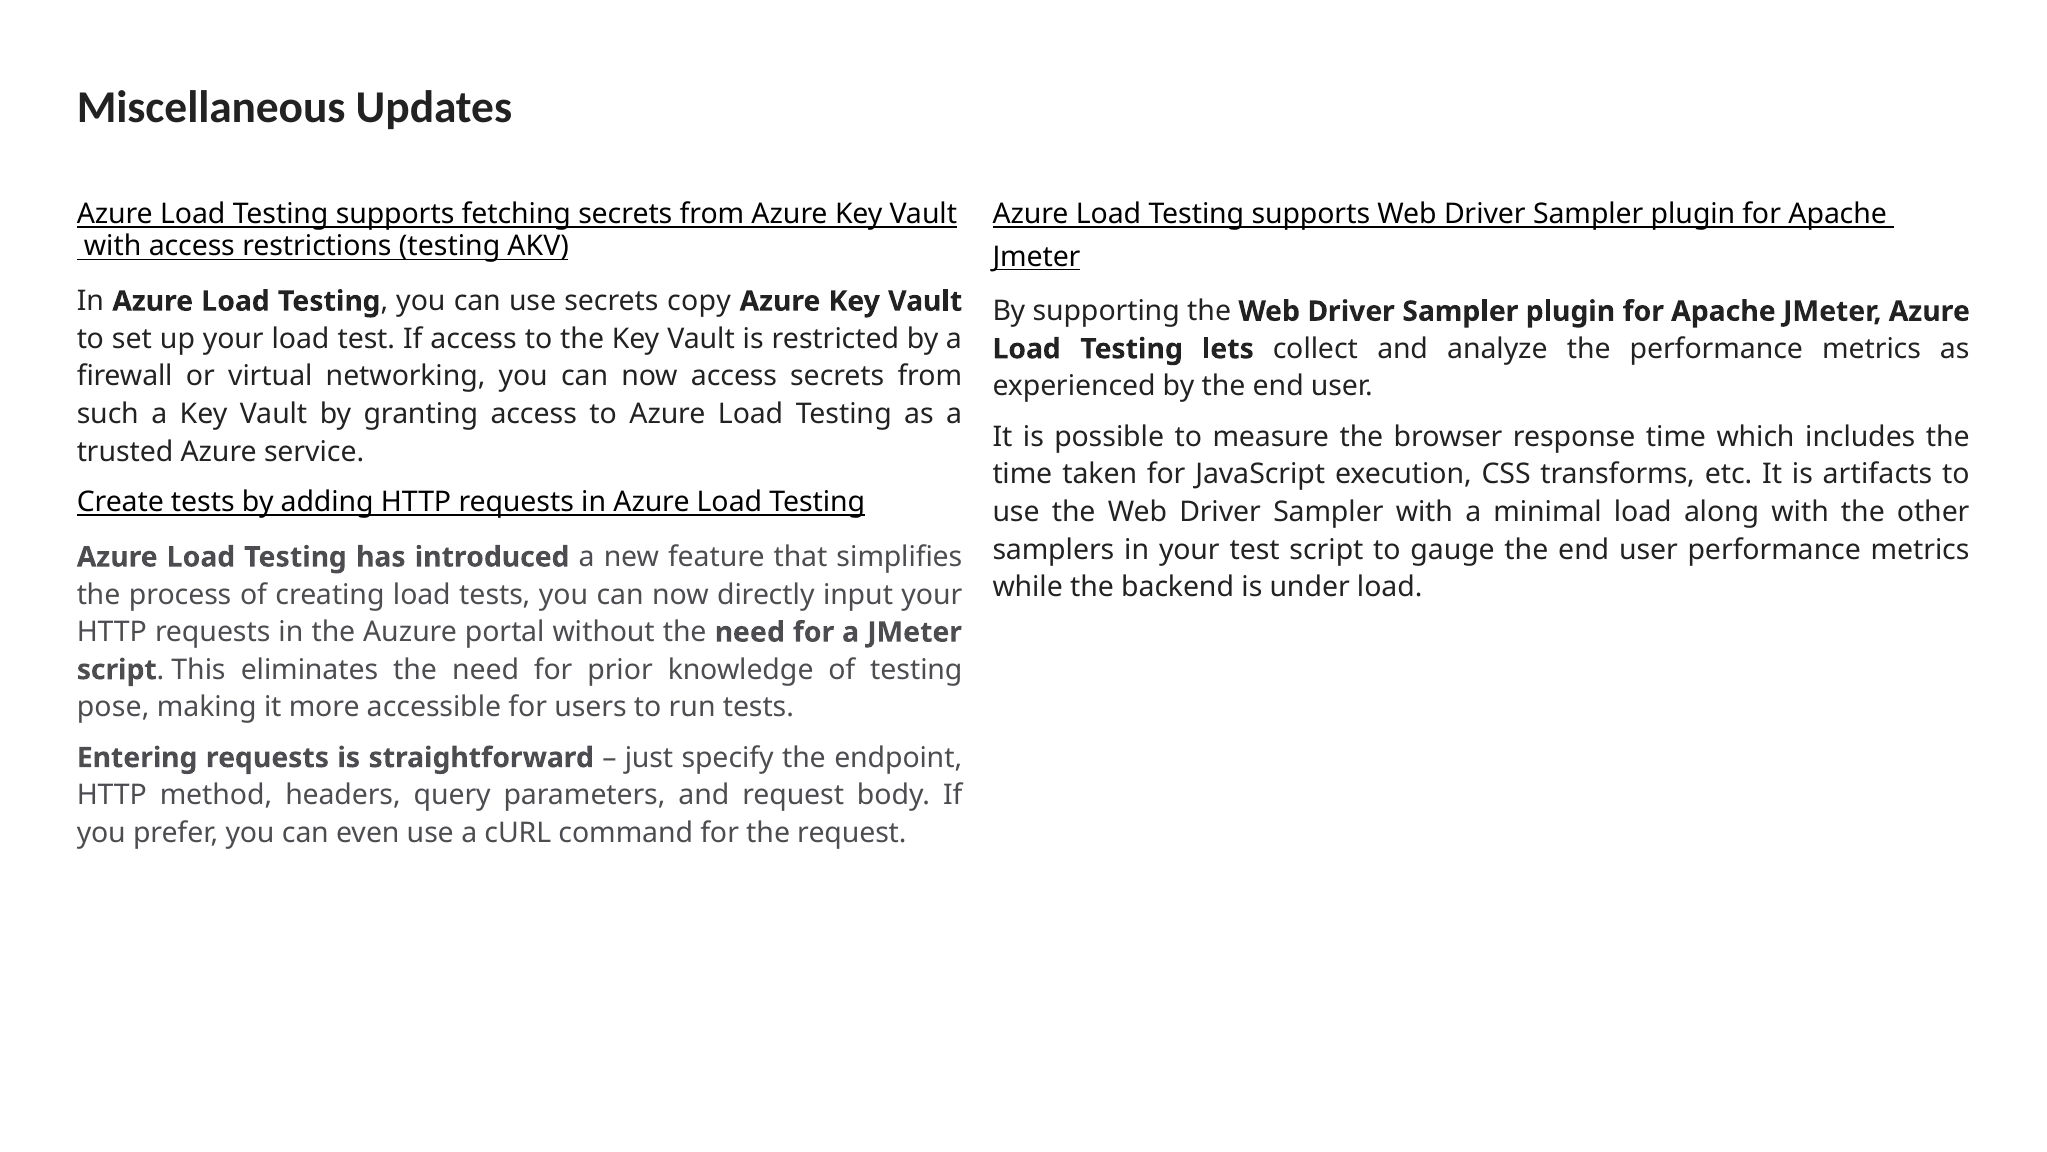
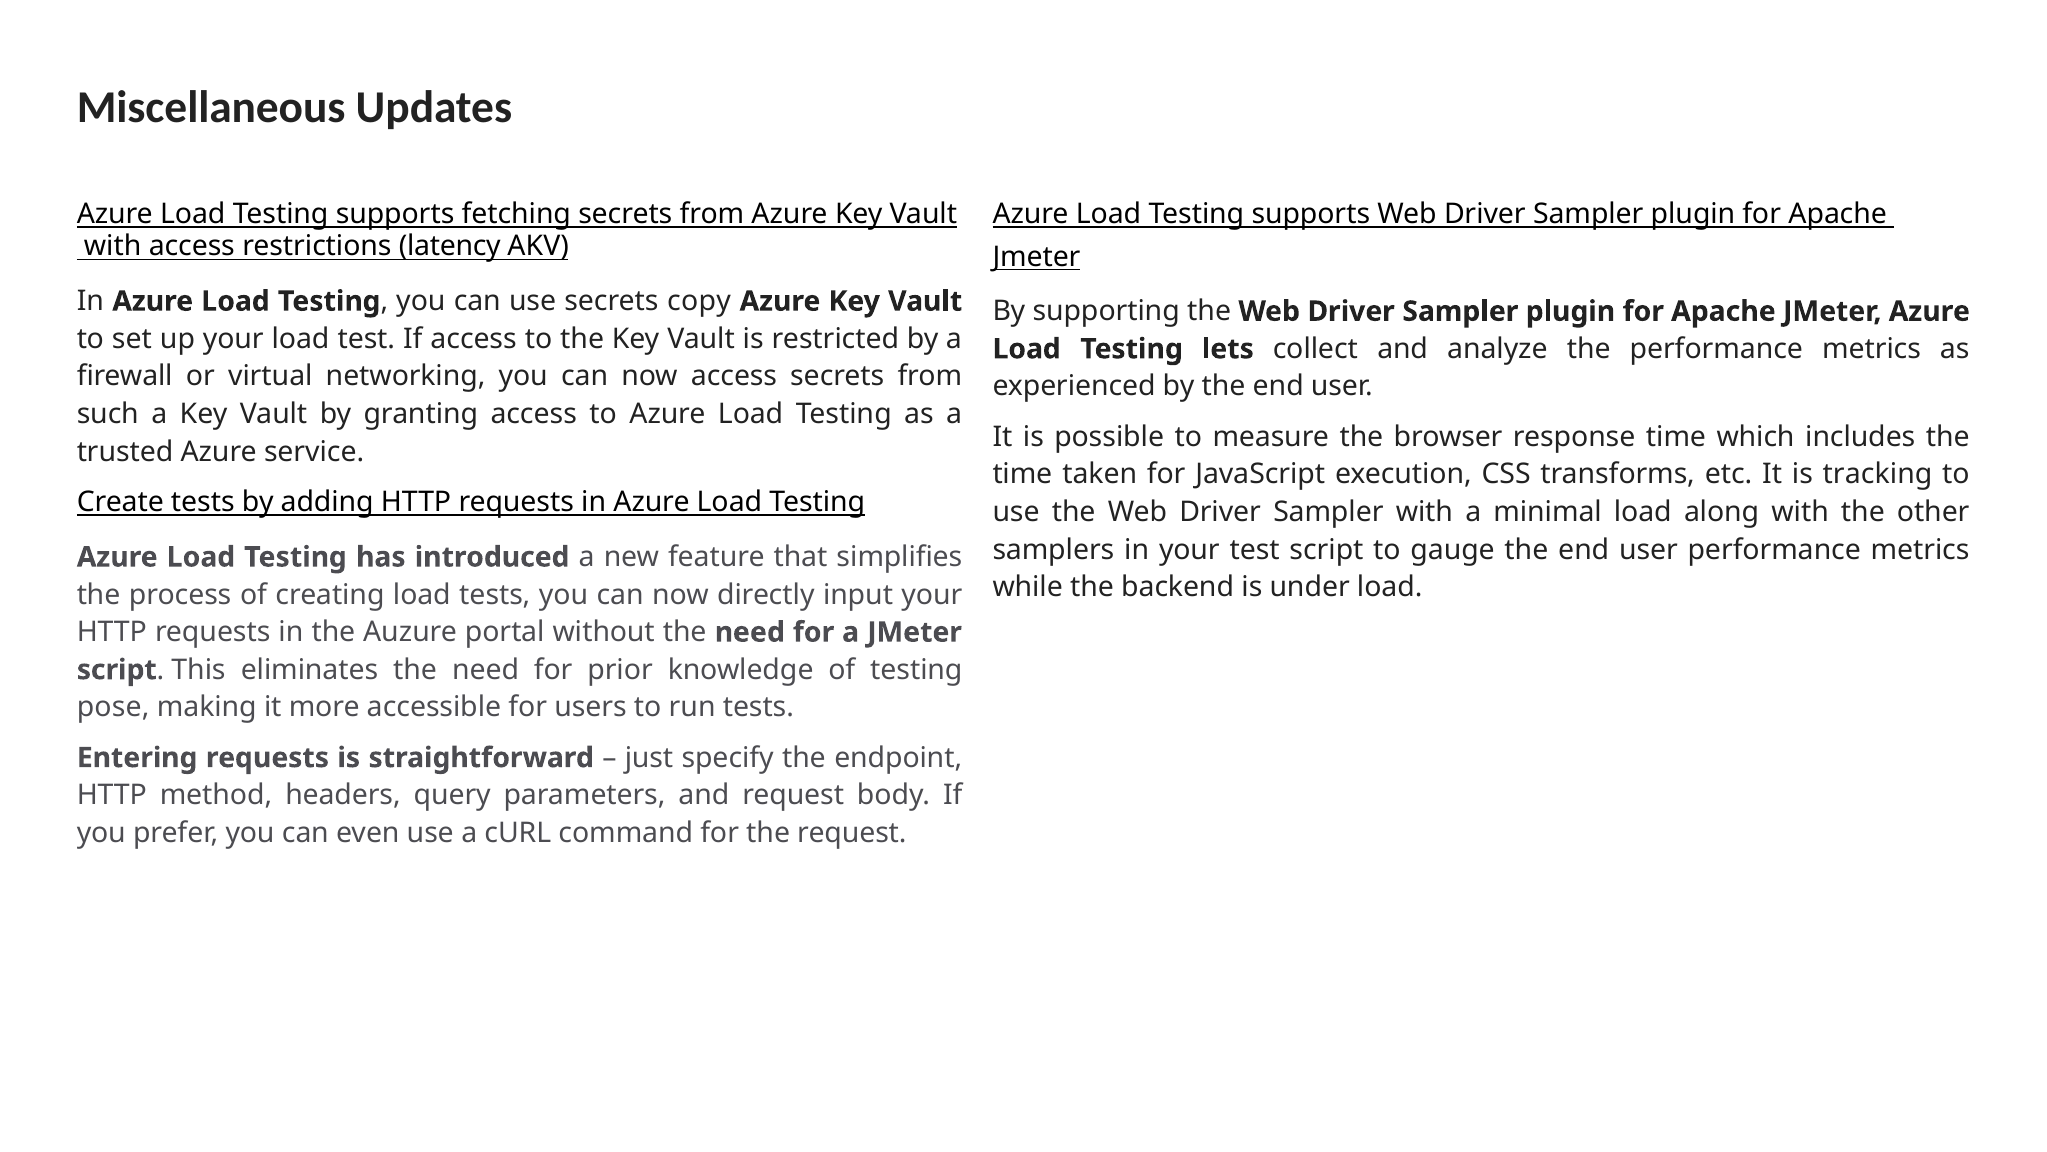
restrictions testing: testing -> latency
artifacts: artifacts -> tracking
